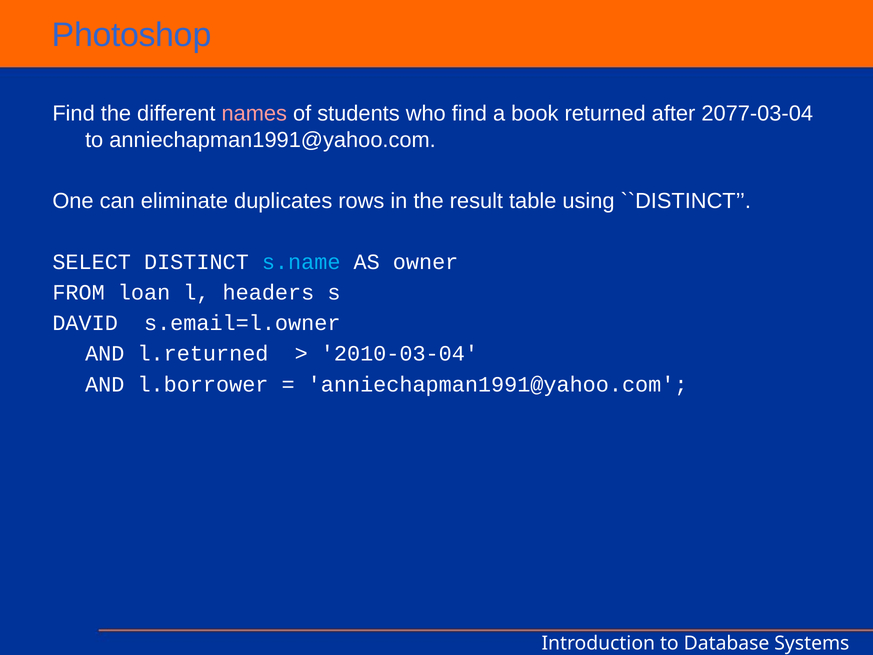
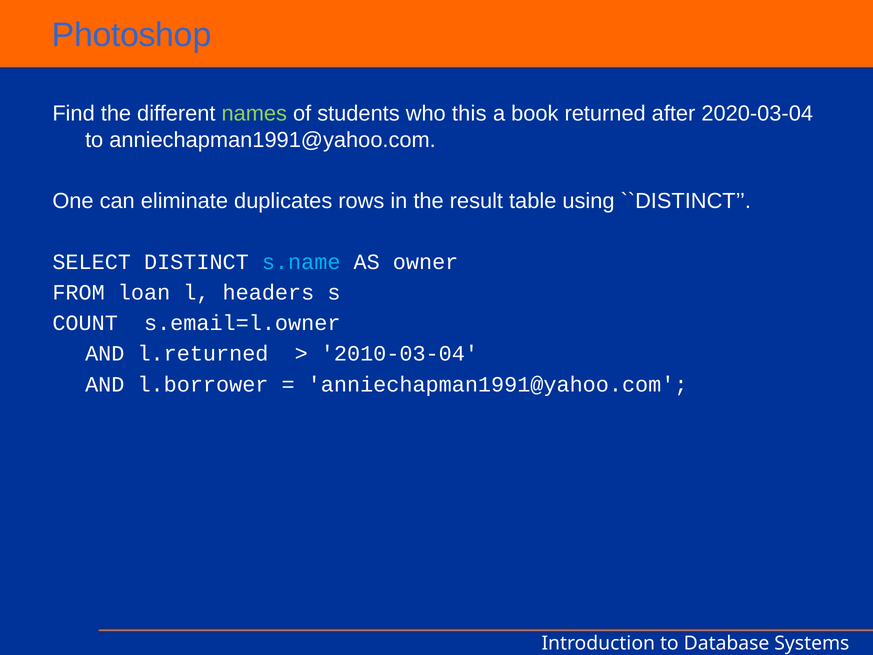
names colour: pink -> light green
who find: find -> this
2077-03-04: 2077-03-04 -> 2020-03-04
DAVID: DAVID -> COUNT
